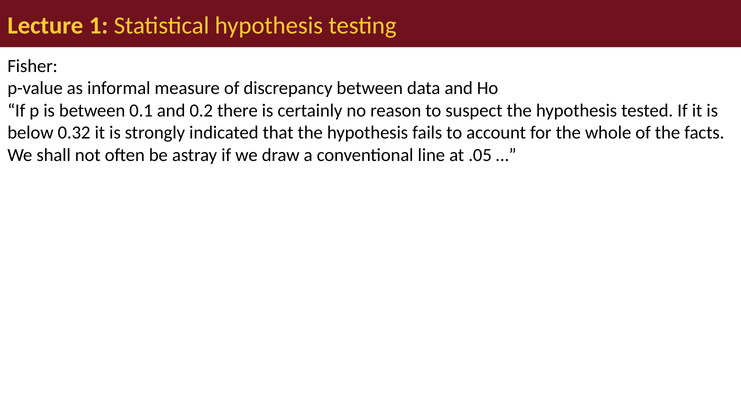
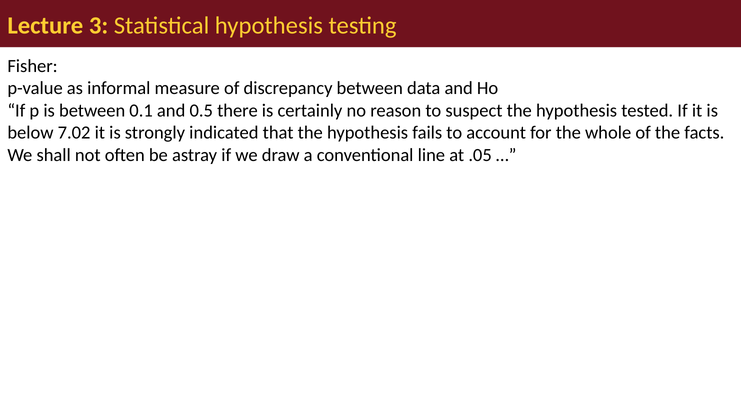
1: 1 -> 3
0.2: 0.2 -> 0.5
0.32: 0.32 -> 7.02
